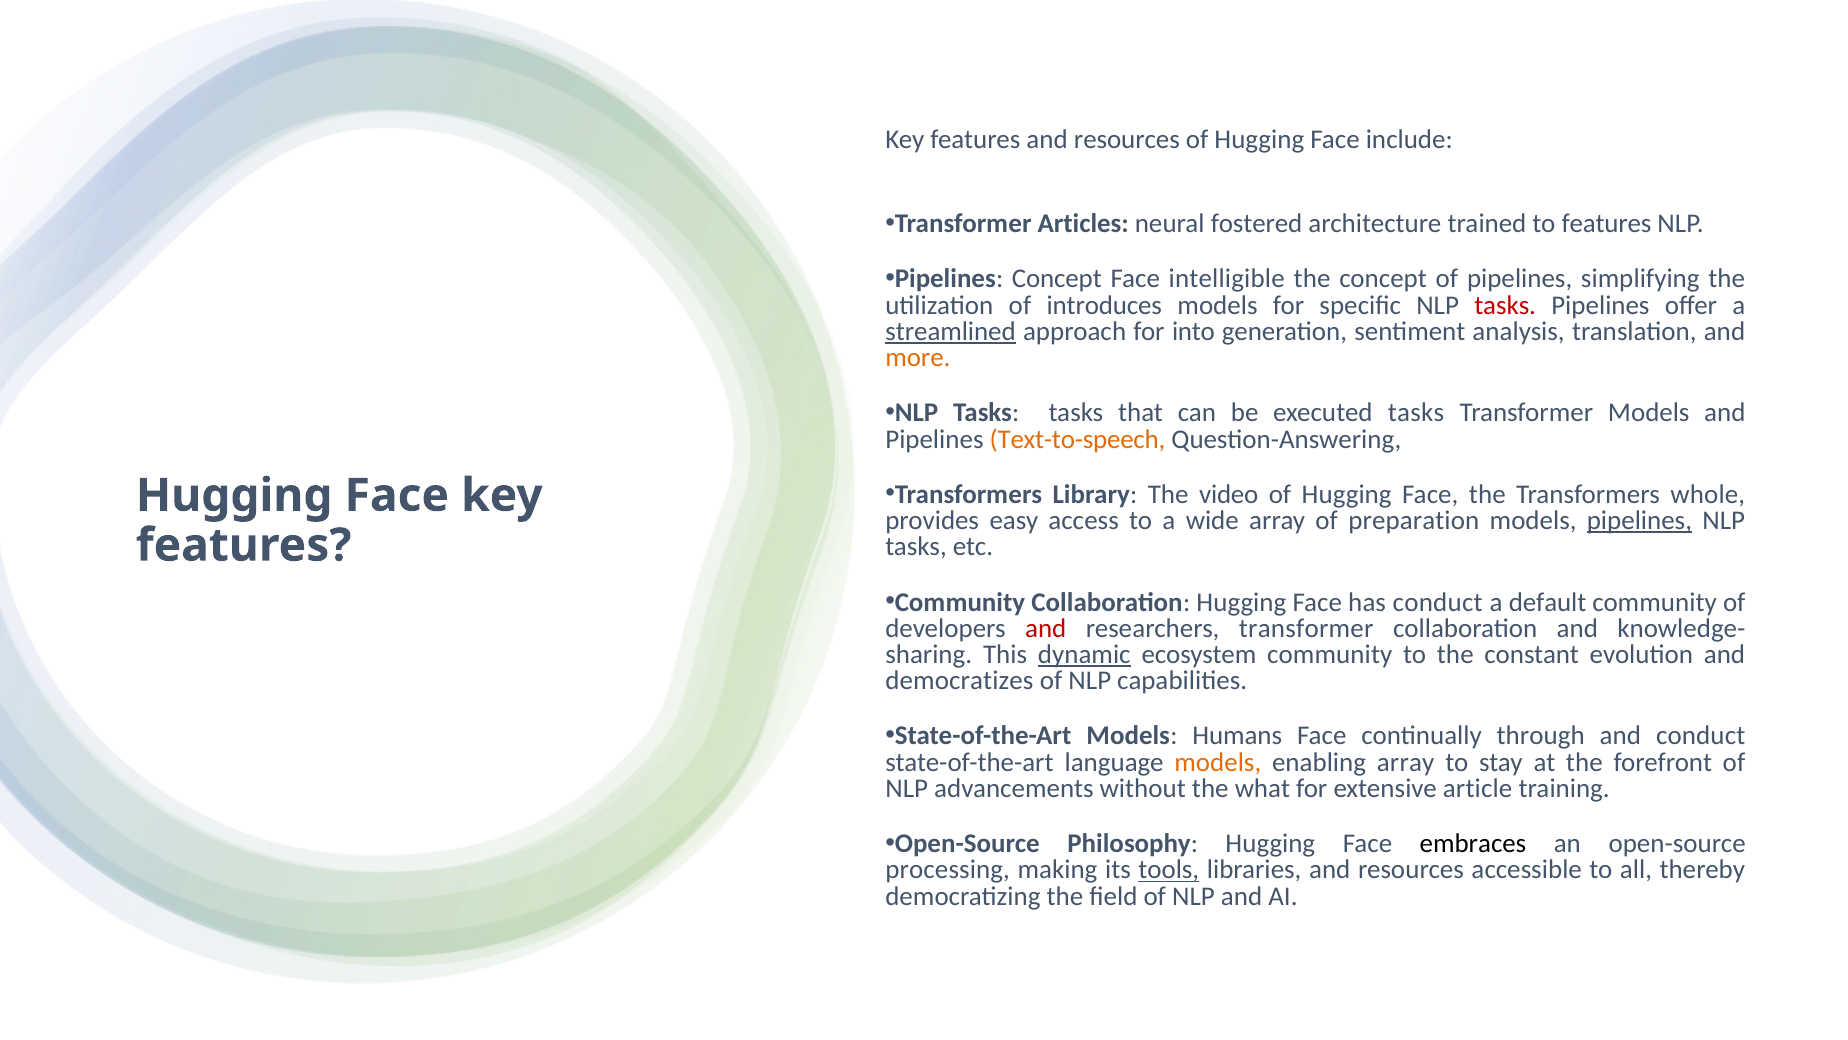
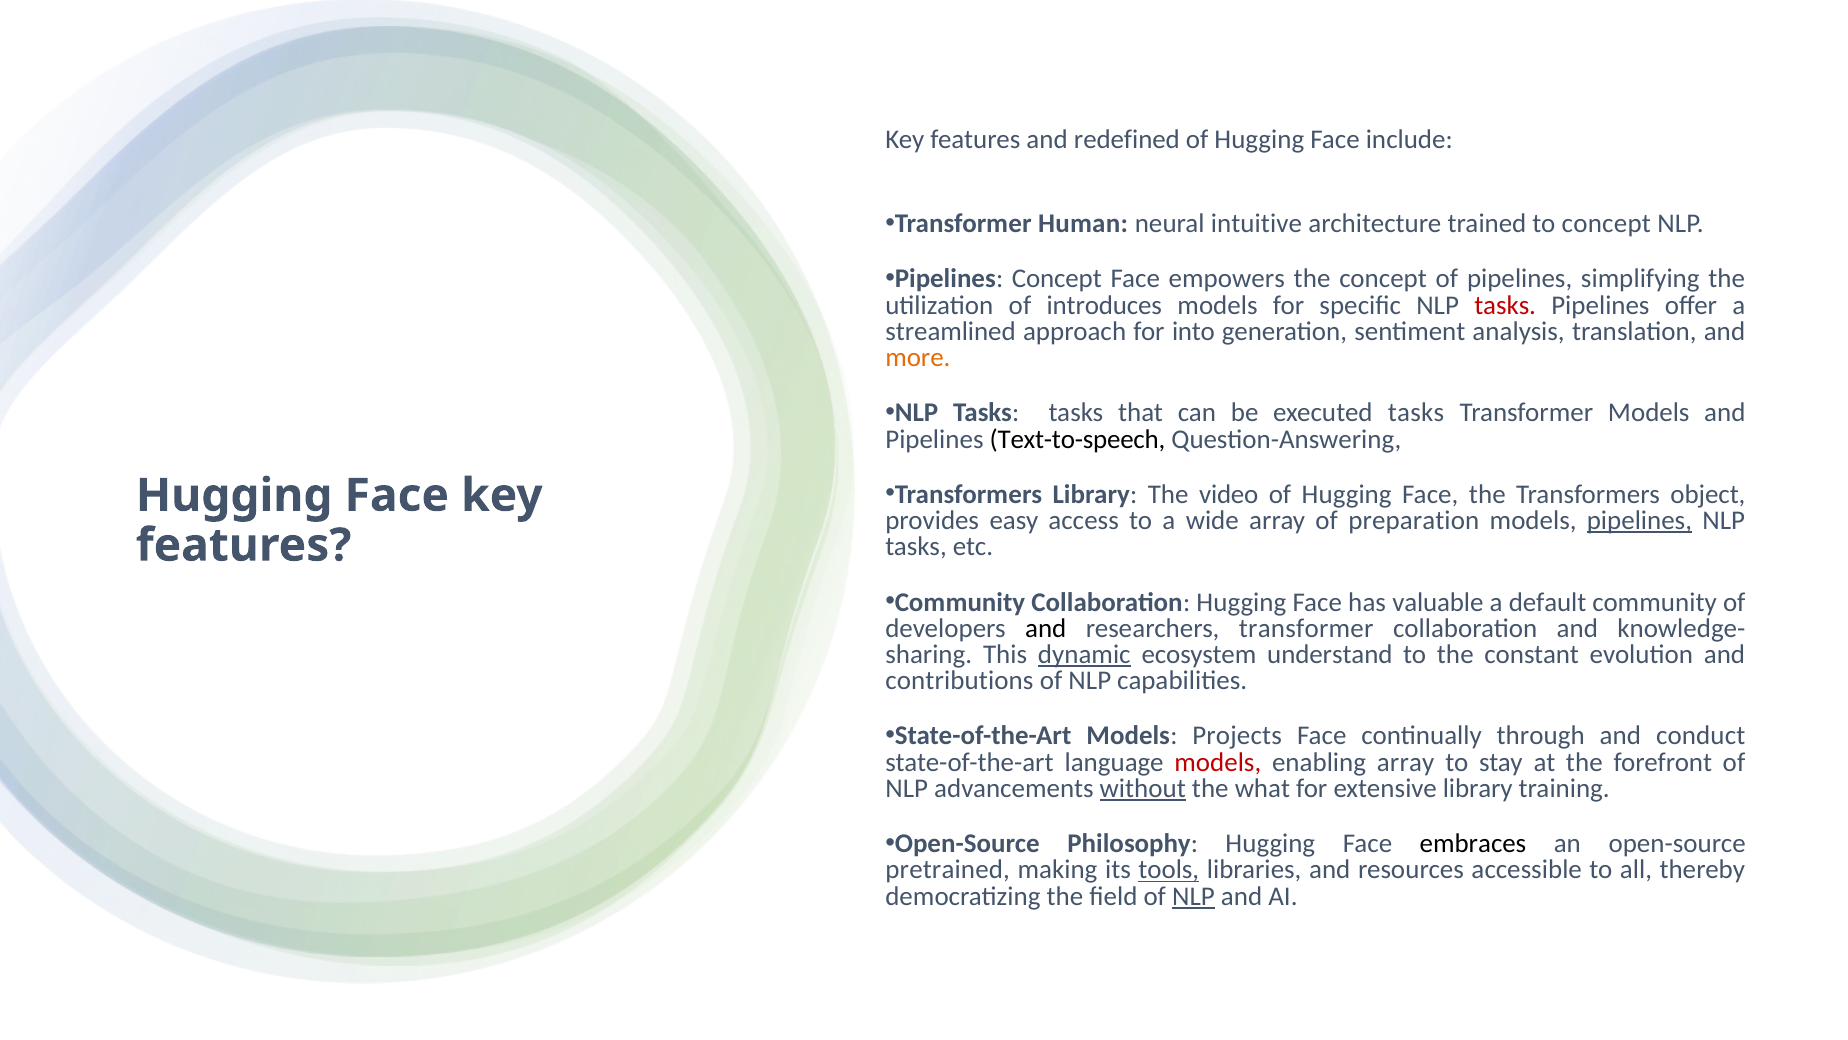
features and resources: resources -> redefined
Articles: Articles -> Human
fostered: fostered -> intuitive
to features: features -> concept
intelligible: intelligible -> empowers
streamlined underline: present -> none
Text-to-speech colour: orange -> black
whole: whole -> object
has conduct: conduct -> valuable
and at (1046, 628) colour: red -> black
ecosystem community: community -> understand
democratizes: democratizes -> contributions
Humans: Humans -> Projects
models at (1218, 762) colour: orange -> red
without underline: none -> present
extensive article: article -> library
processing: processing -> pretrained
NLP at (1193, 896) underline: none -> present
